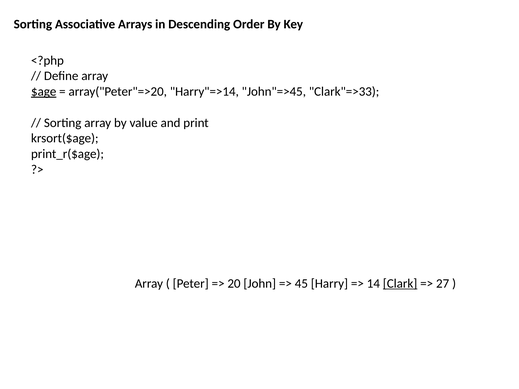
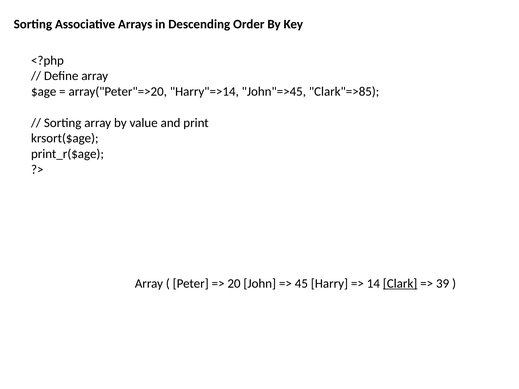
$age underline: present -> none
Clark"=>33: Clark"=>33 -> Clark"=>85
27: 27 -> 39
